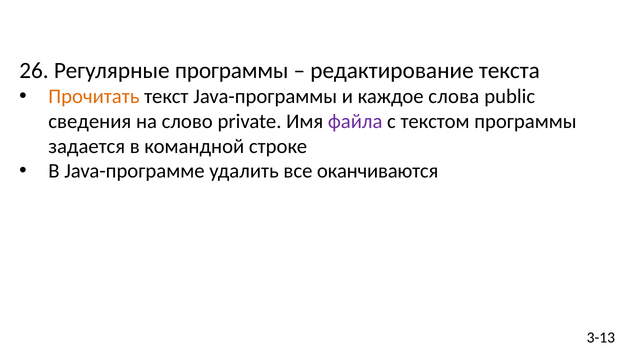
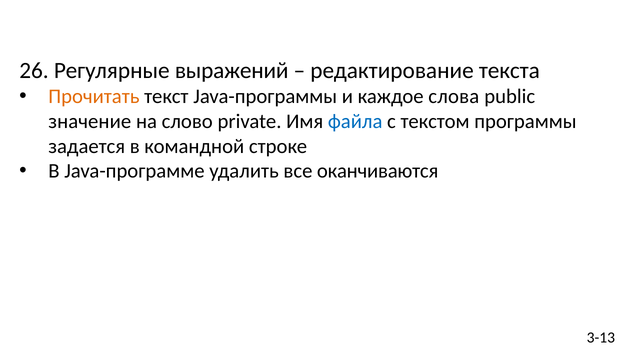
Регулярные программы: программы -> выражений
сведения: сведения -> значение
файла colour: purple -> blue
